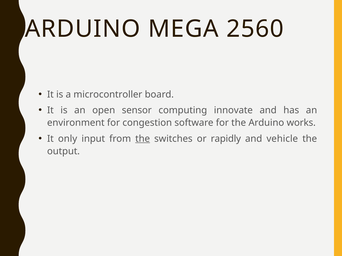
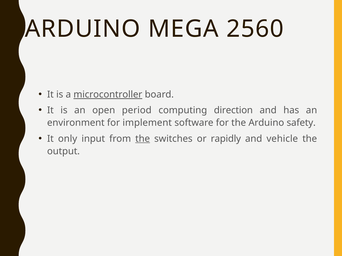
microcontroller underline: none -> present
sensor: sensor -> period
innovate: innovate -> direction
congestion: congestion -> implement
works: works -> safety
